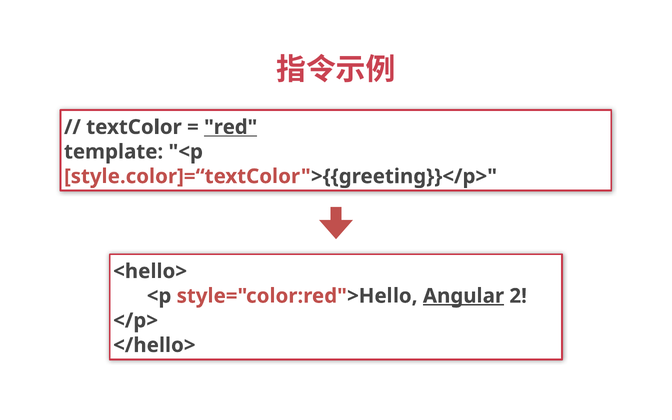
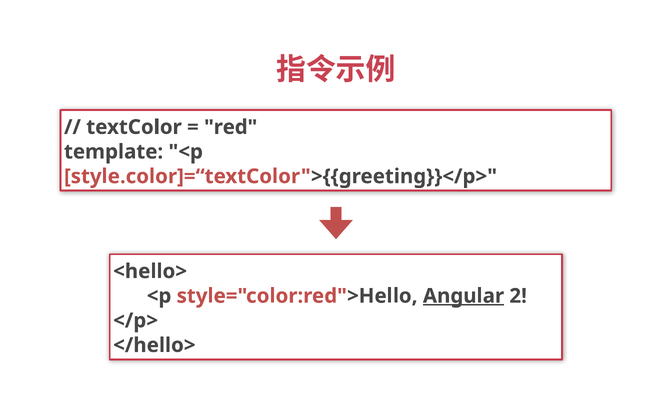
red underline: present -> none
